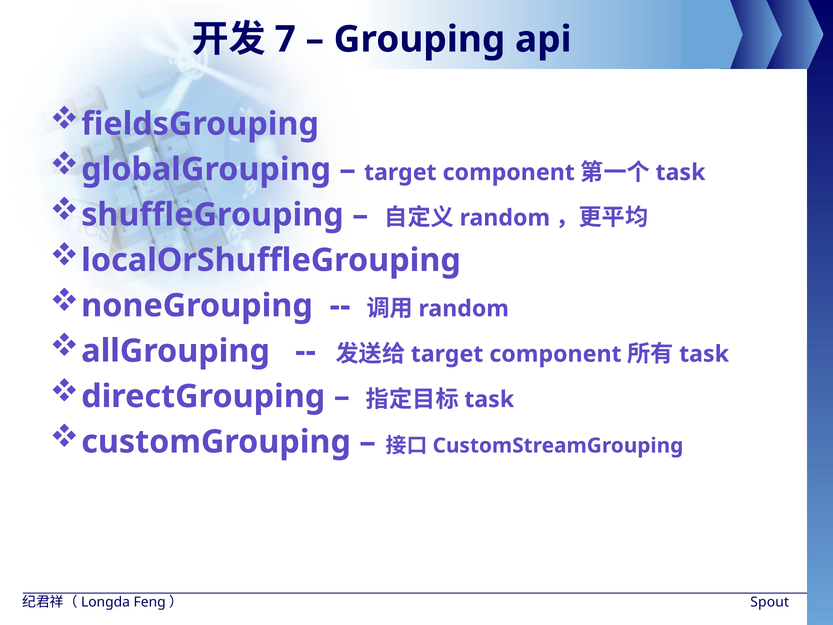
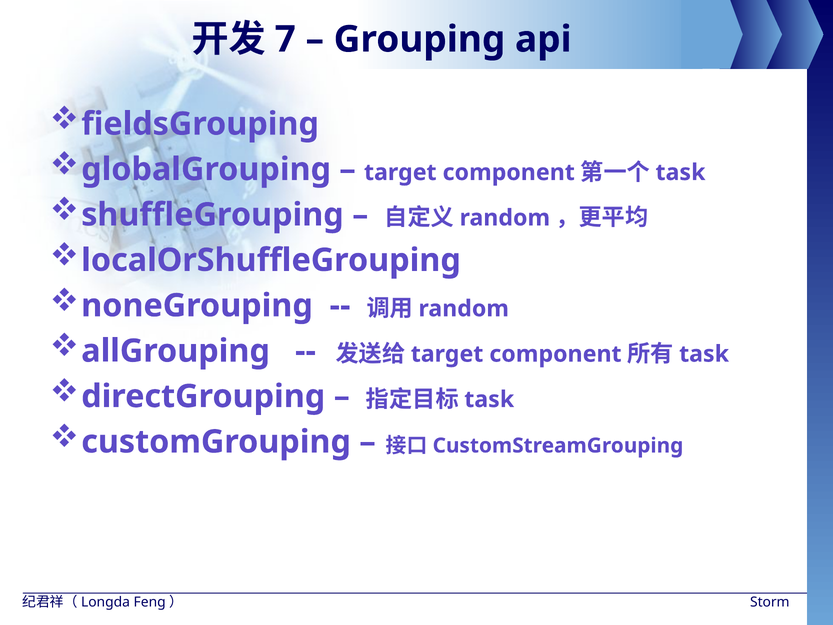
Spout: Spout -> Storm
